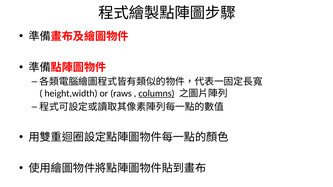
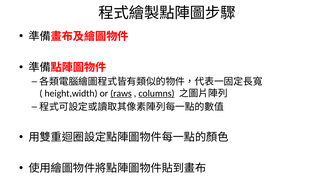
raws underline: none -> present
